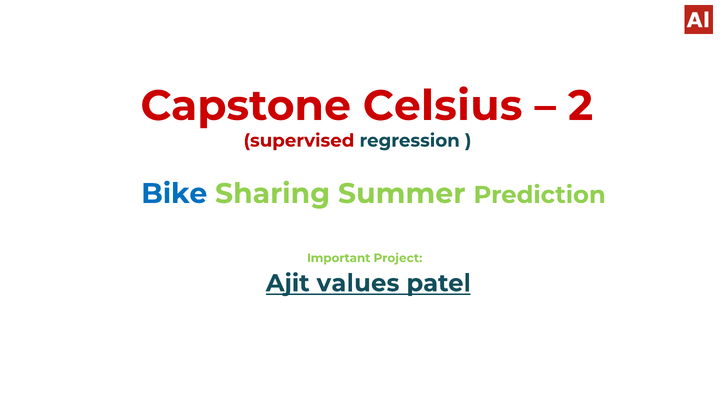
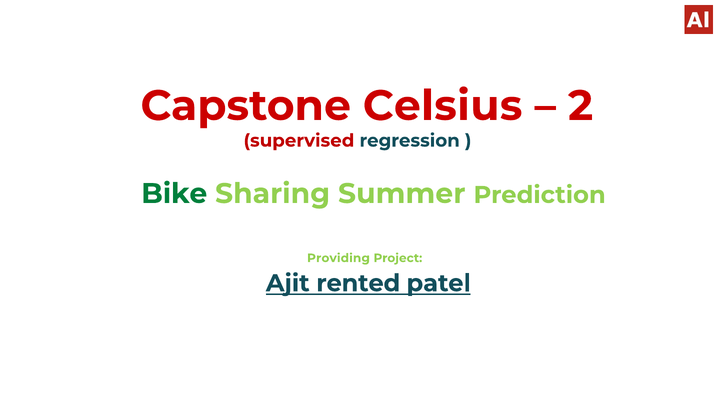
Bike colour: blue -> green
Important: Important -> Providing
values: values -> rented
